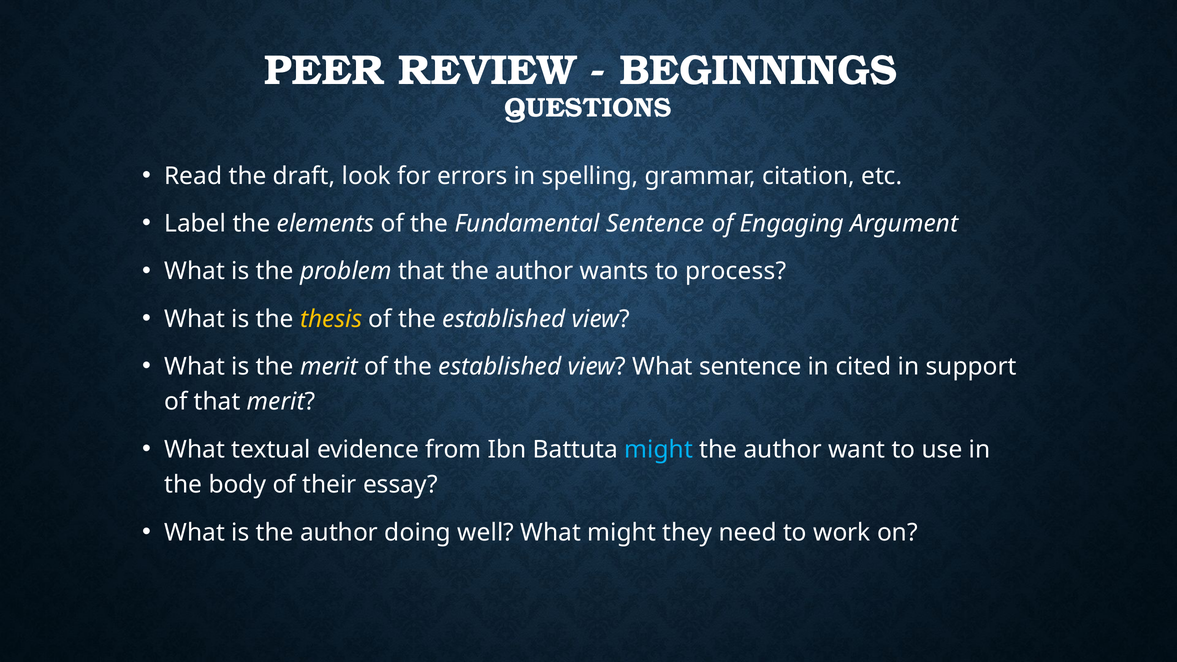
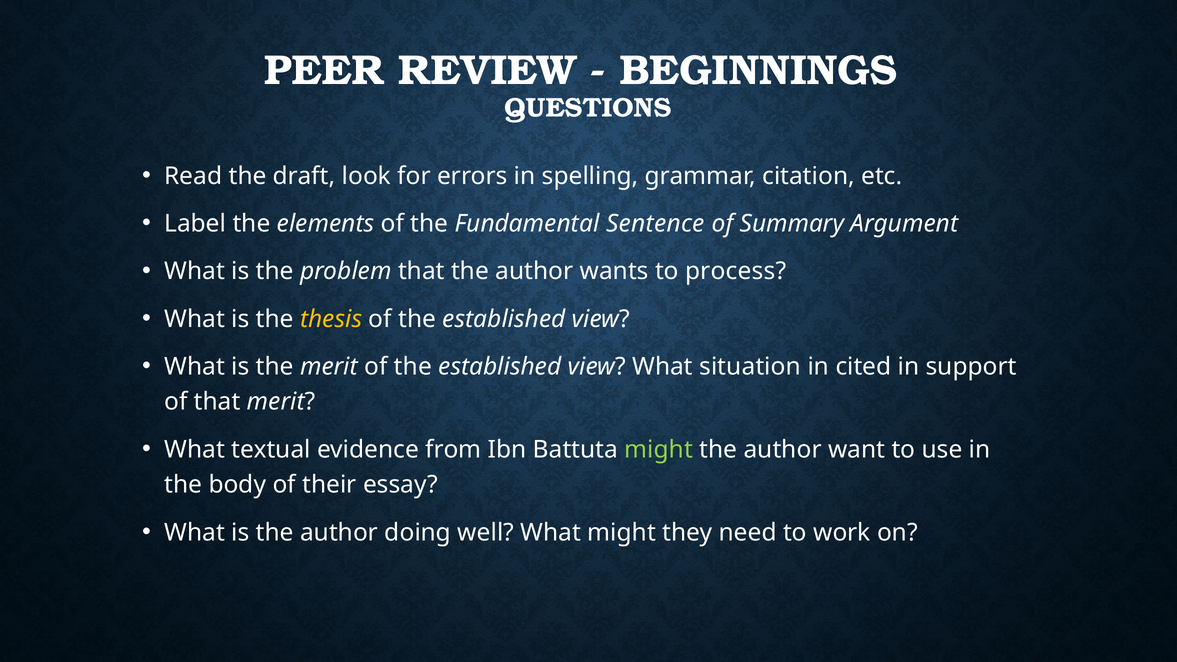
Engaging: Engaging -> Summary
What sentence: sentence -> situation
might at (659, 450) colour: light blue -> light green
